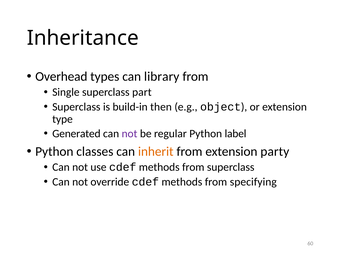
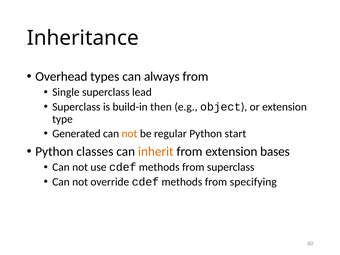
library: library -> always
part: part -> lead
not at (130, 134) colour: purple -> orange
label: label -> start
party: party -> bases
